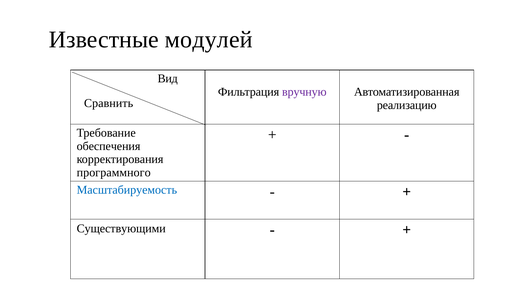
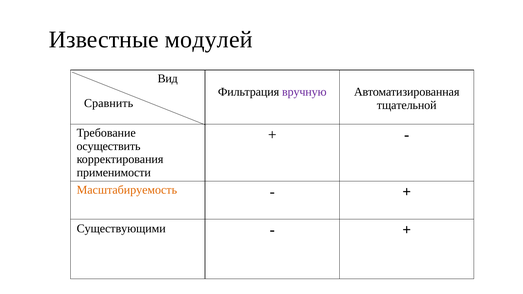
реализацию: реализацию -> тщательной
обеспечения: обеспечения -> осуществить
программного: программного -> применимости
Масштабируемость colour: blue -> orange
